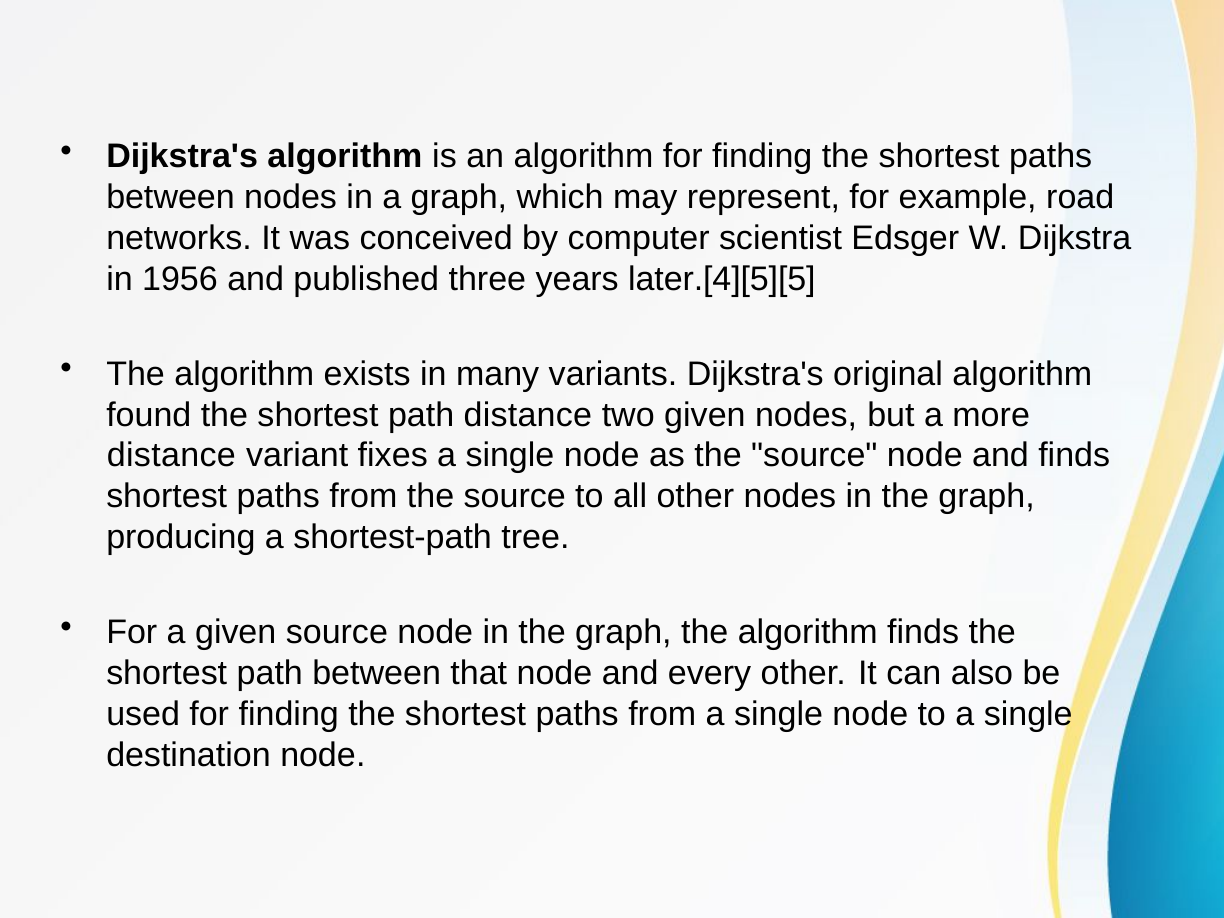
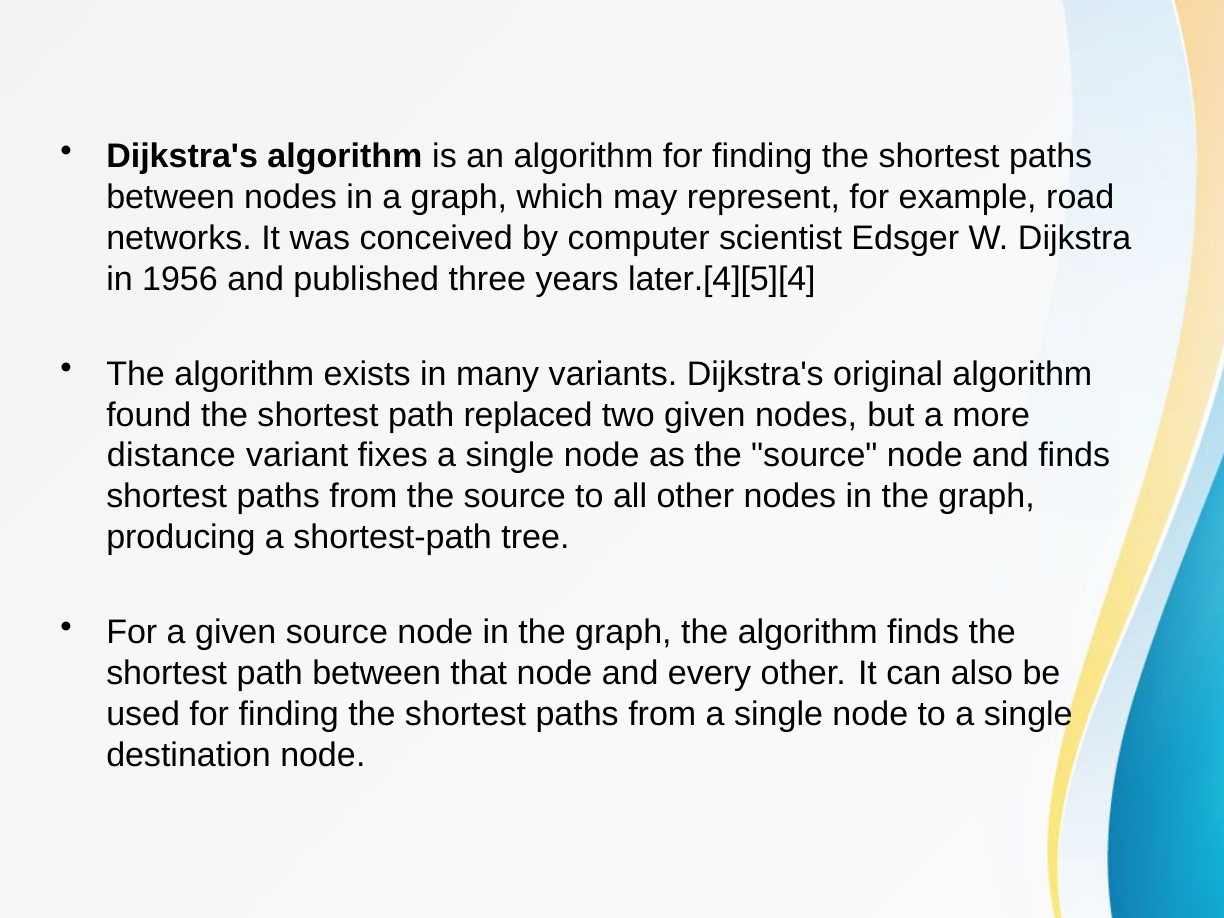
later.[4][5][5: later.[4][5][5 -> later.[4][5][4
path distance: distance -> replaced
